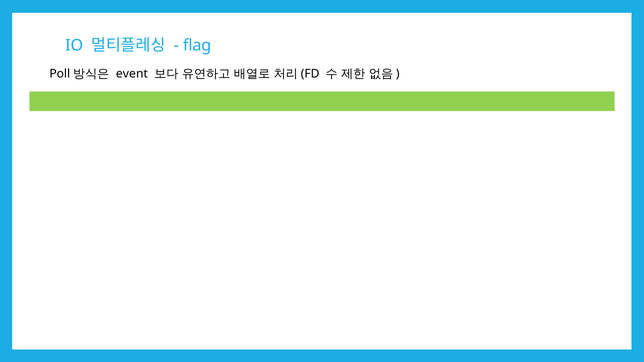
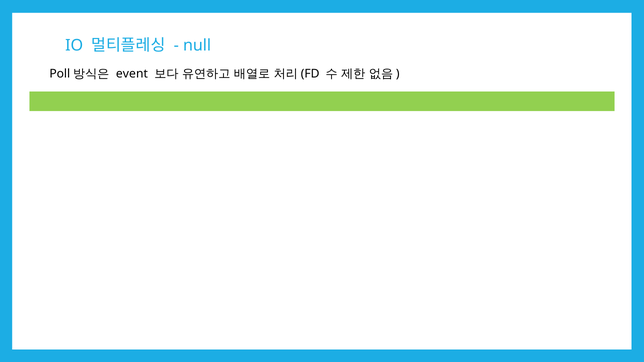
flag: flag -> null
